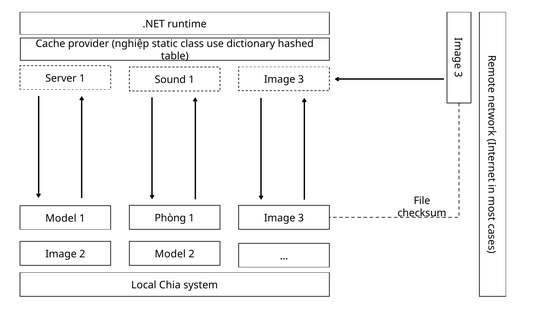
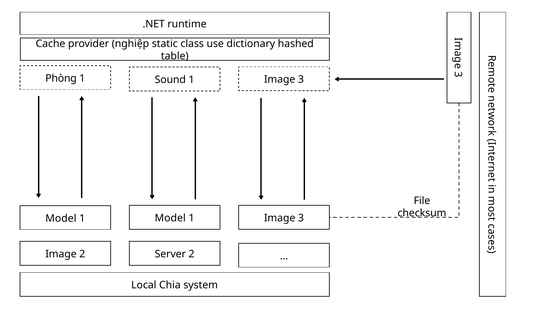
Server: Server -> Phòng
1 Phòng: Phòng -> Model
Model at (170, 254): Model -> Server
